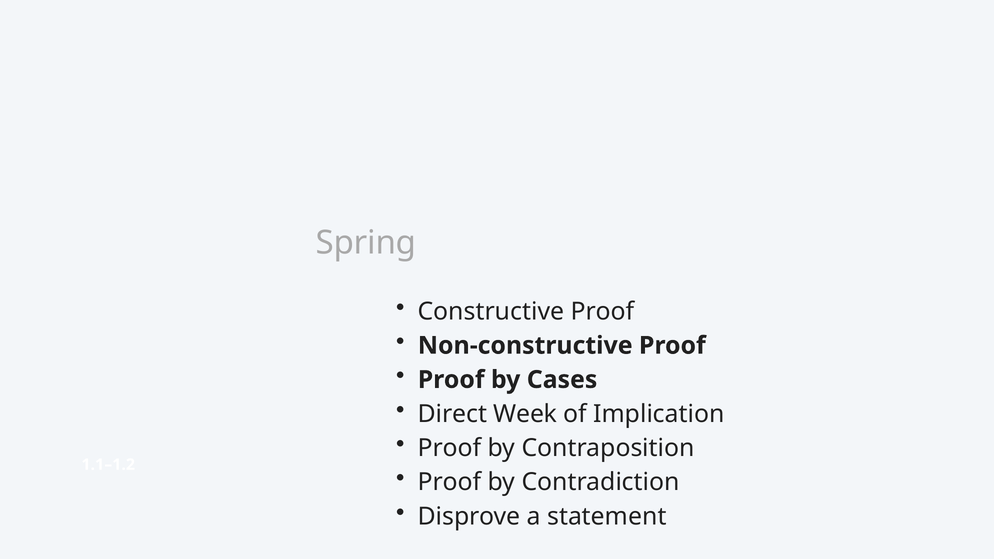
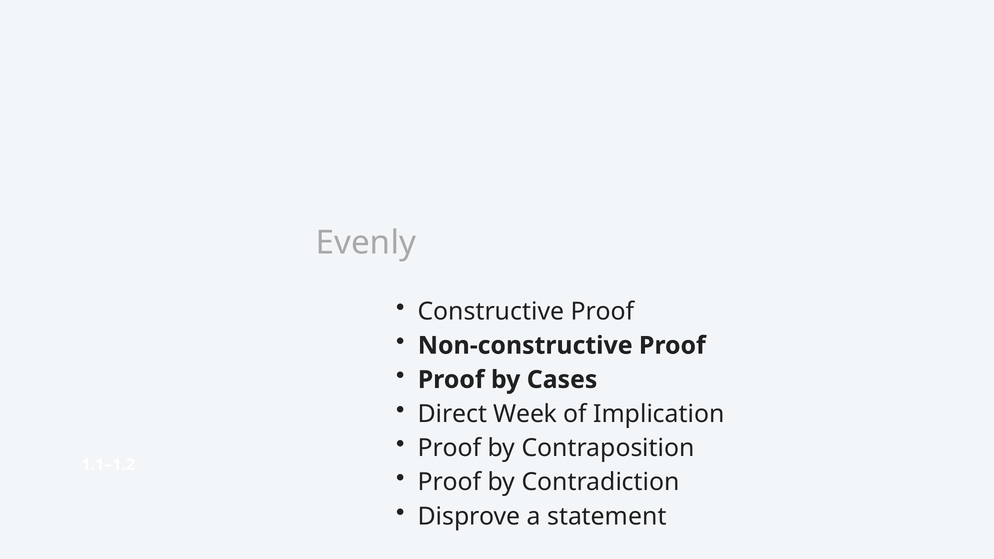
Spring: Spring -> Evenly
